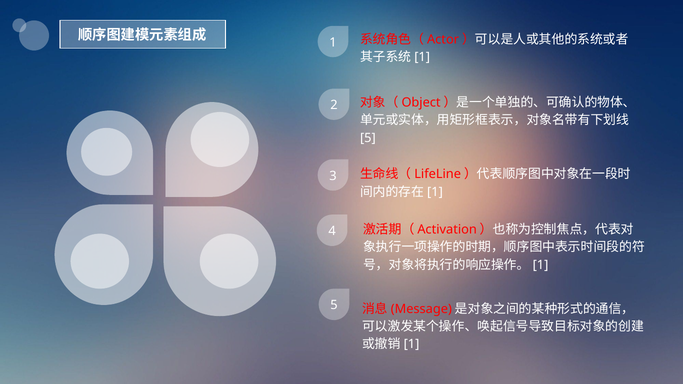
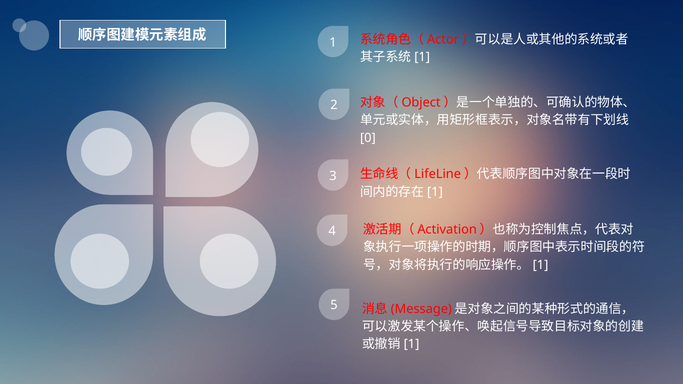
5 at (368, 138): 5 -> 0
